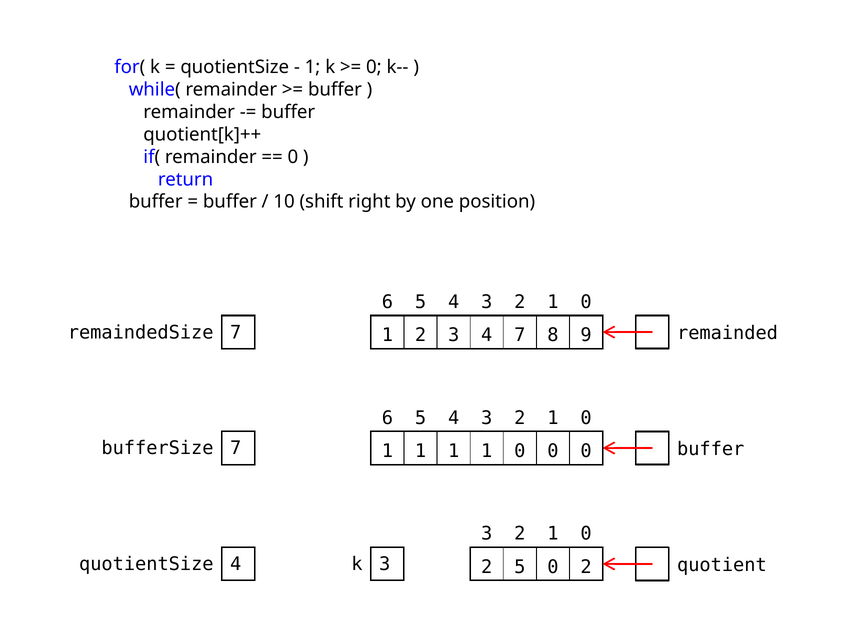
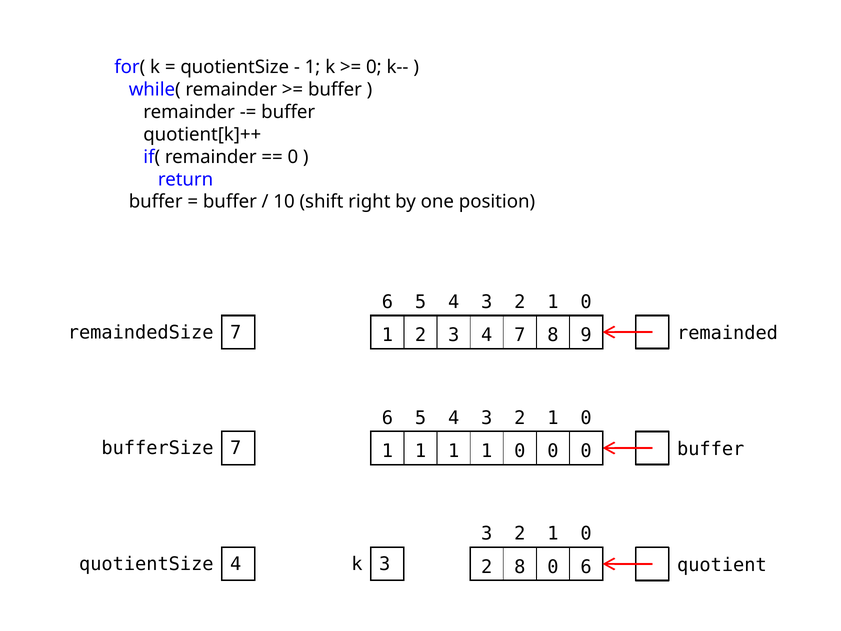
2 5: 5 -> 8
2 at (586, 567): 2 -> 6
